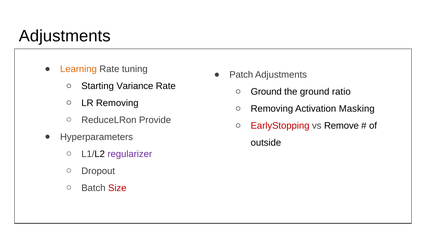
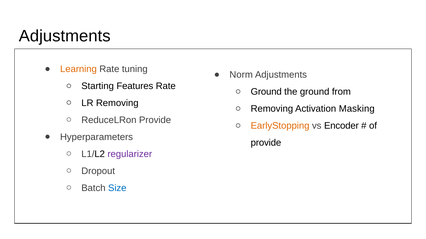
Patch: Patch -> Norm
Variance: Variance -> Features
ratio: ratio -> from
EarlyStopping colour: red -> orange
Remove: Remove -> Encoder
outside at (266, 143): outside -> provide
Size colour: red -> blue
